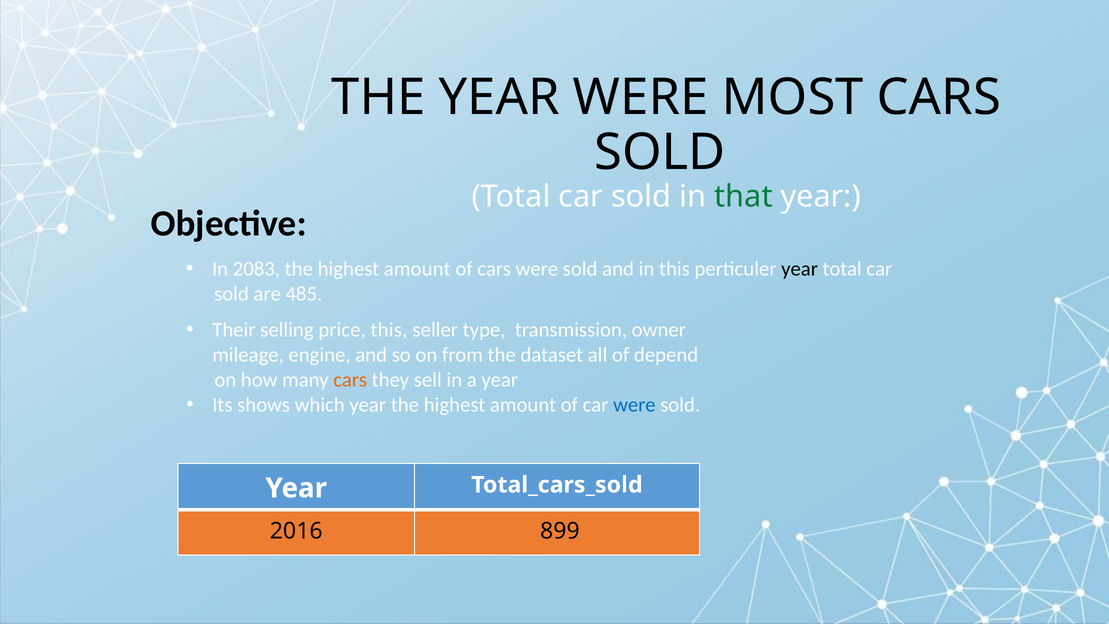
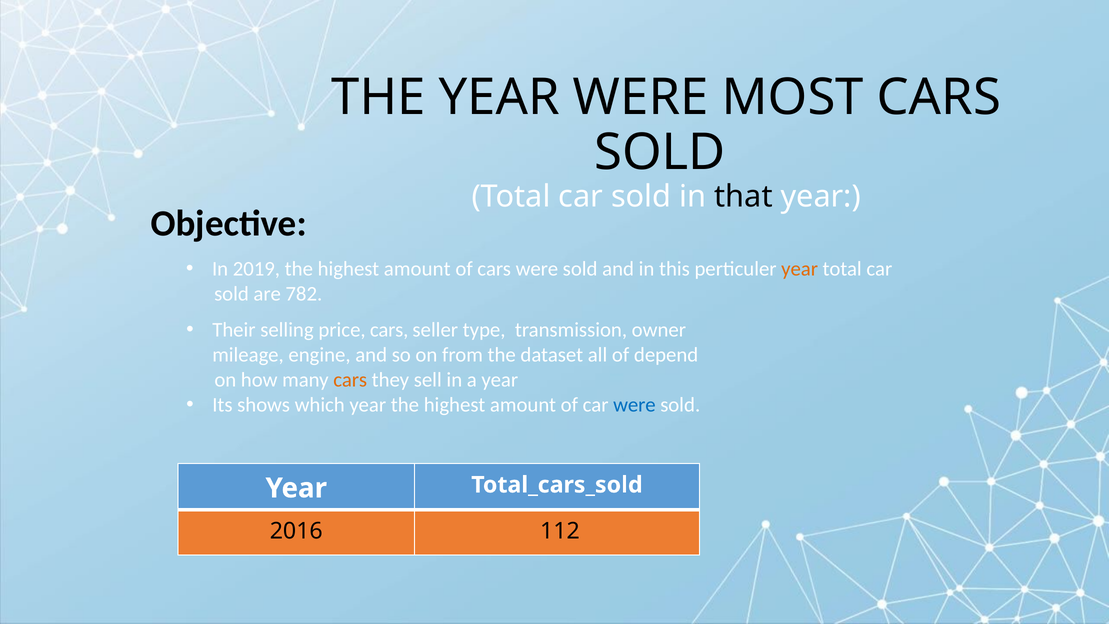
that colour: green -> black
2083: 2083 -> 2019
year at (800, 269) colour: black -> orange
485: 485 -> 782
price this: this -> cars
899: 899 -> 112
